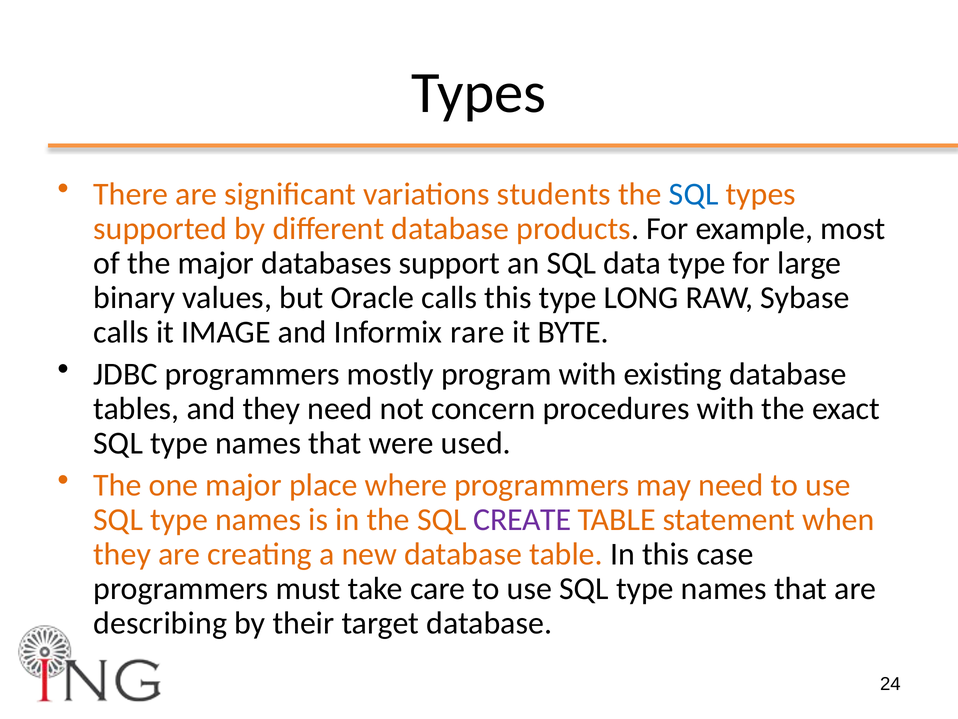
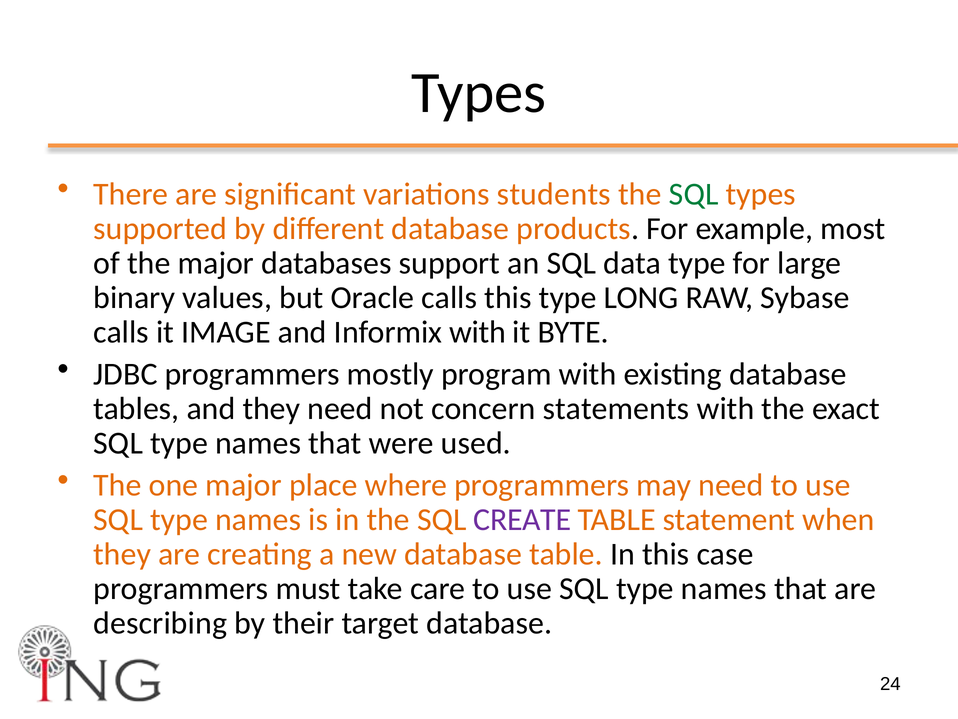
SQL at (694, 194) colour: blue -> green
Informix rare: rare -> with
procedures: procedures -> statements
